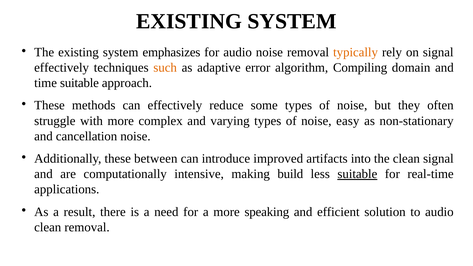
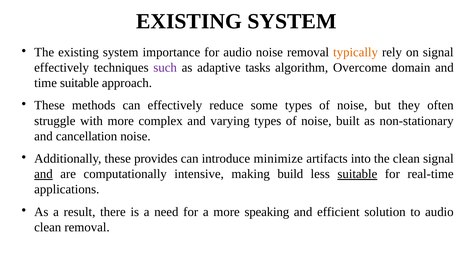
emphasizes: emphasizes -> importance
such colour: orange -> purple
error: error -> tasks
Compiling: Compiling -> Overcome
easy: easy -> built
between: between -> provides
improved: improved -> minimize
and at (43, 174) underline: none -> present
